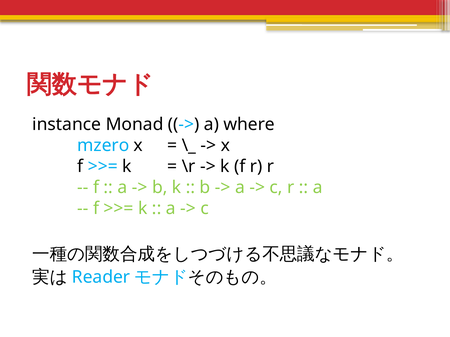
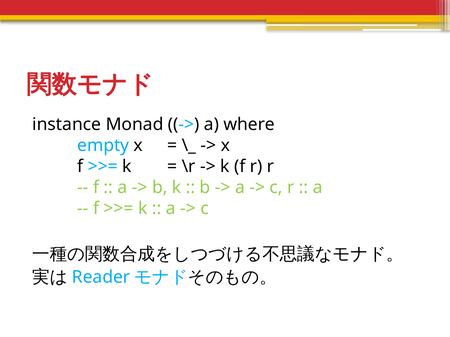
mzero: mzero -> empty
